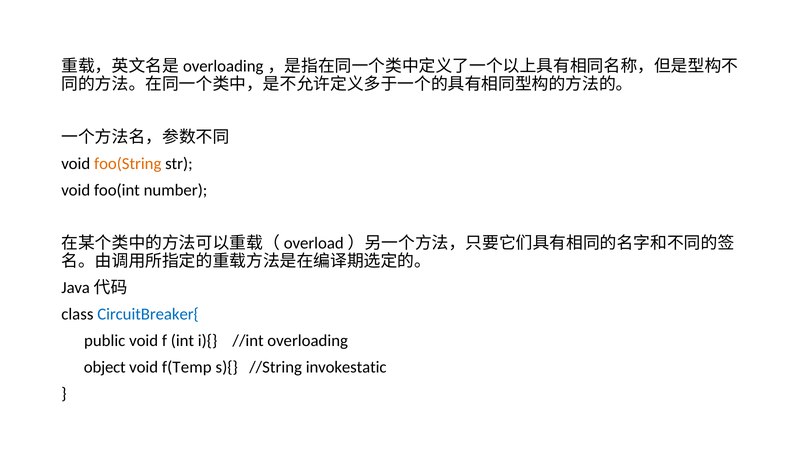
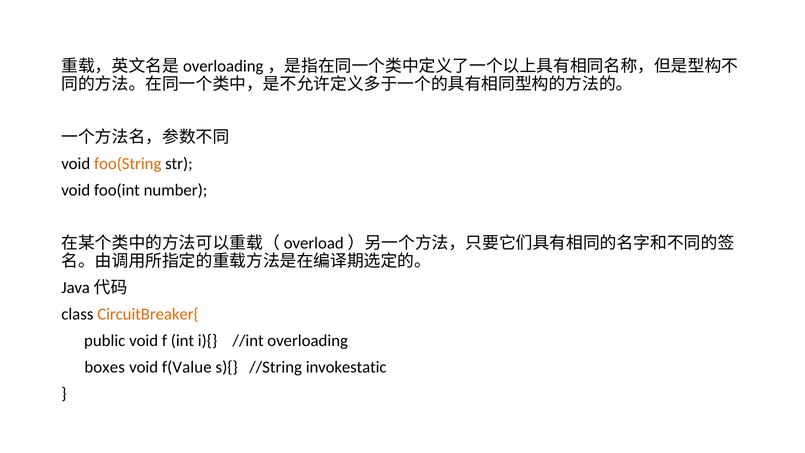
CircuitBreaker{ colour: blue -> orange
object: object -> boxes
f(Temp: f(Temp -> f(Value
